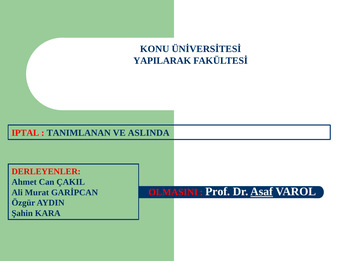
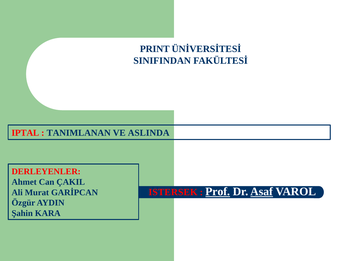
KONU: KONU -> PRINT
YAPILARAK: YAPILARAK -> SINIFINDAN
OLMASINI: OLMASINI -> ISTERSEK
Prof underline: none -> present
